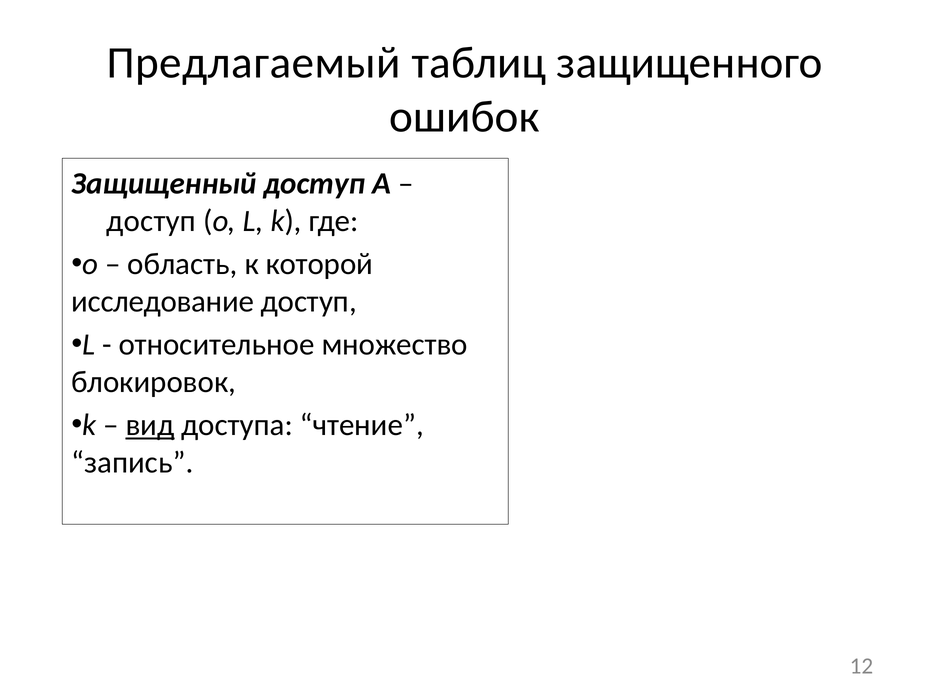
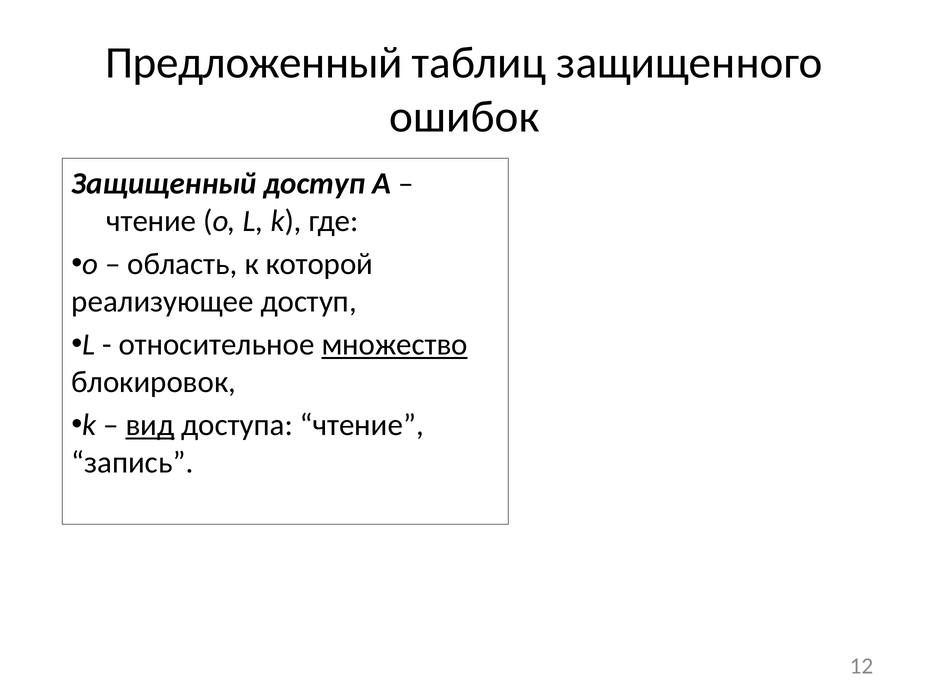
Предлагаемый: Предлагаемый -> Предложенный
доступ at (151, 221): доступ -> чтение
исследование: исследование -> реализующее
множество underline: none -> present
